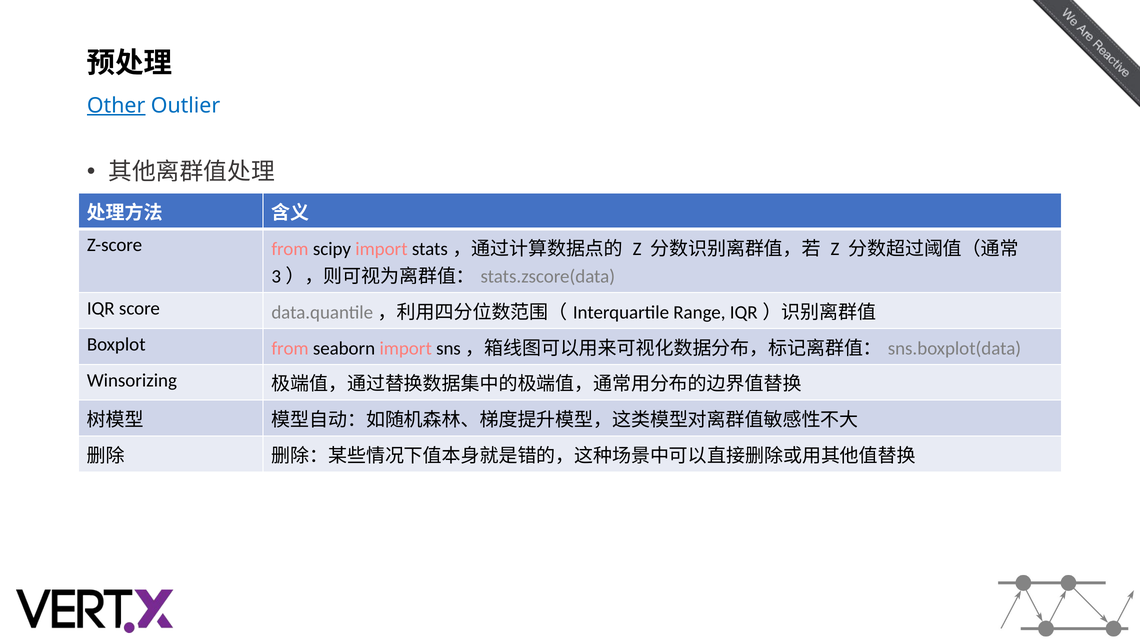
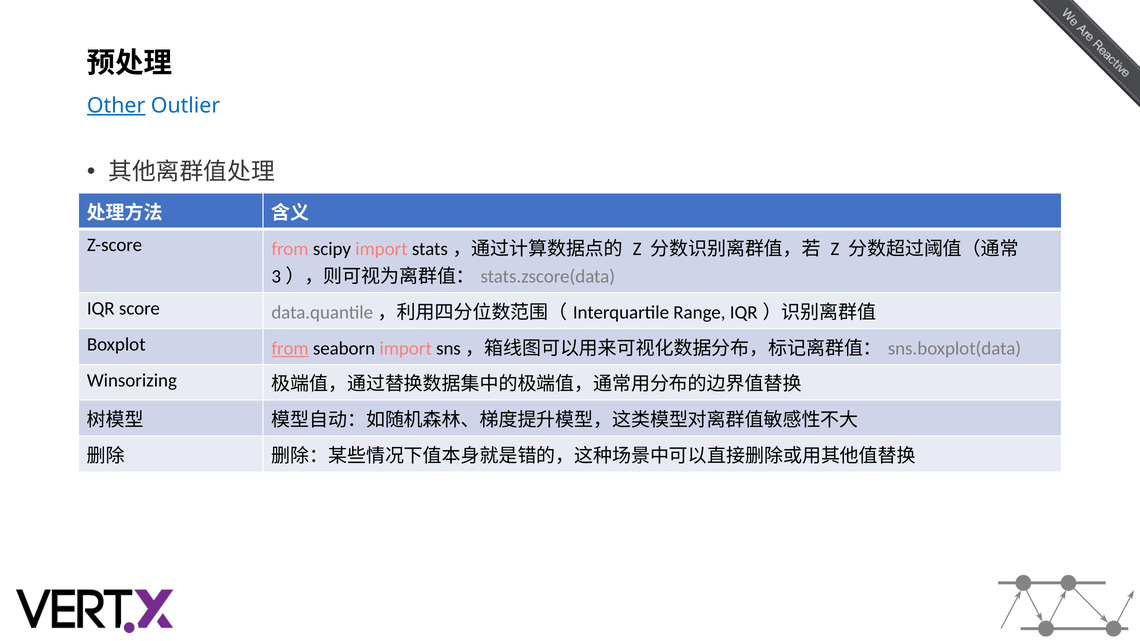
from at (290, 348) underline: none -> present
